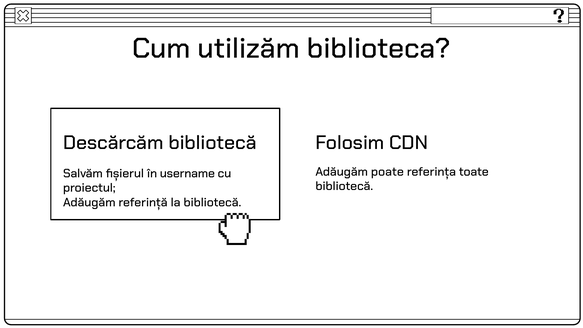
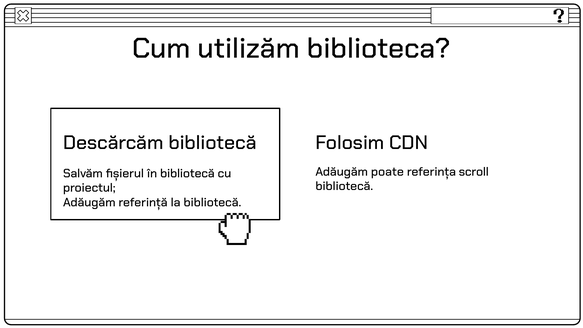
toate: toate -> scroll
în username: username -> bibliotecă
